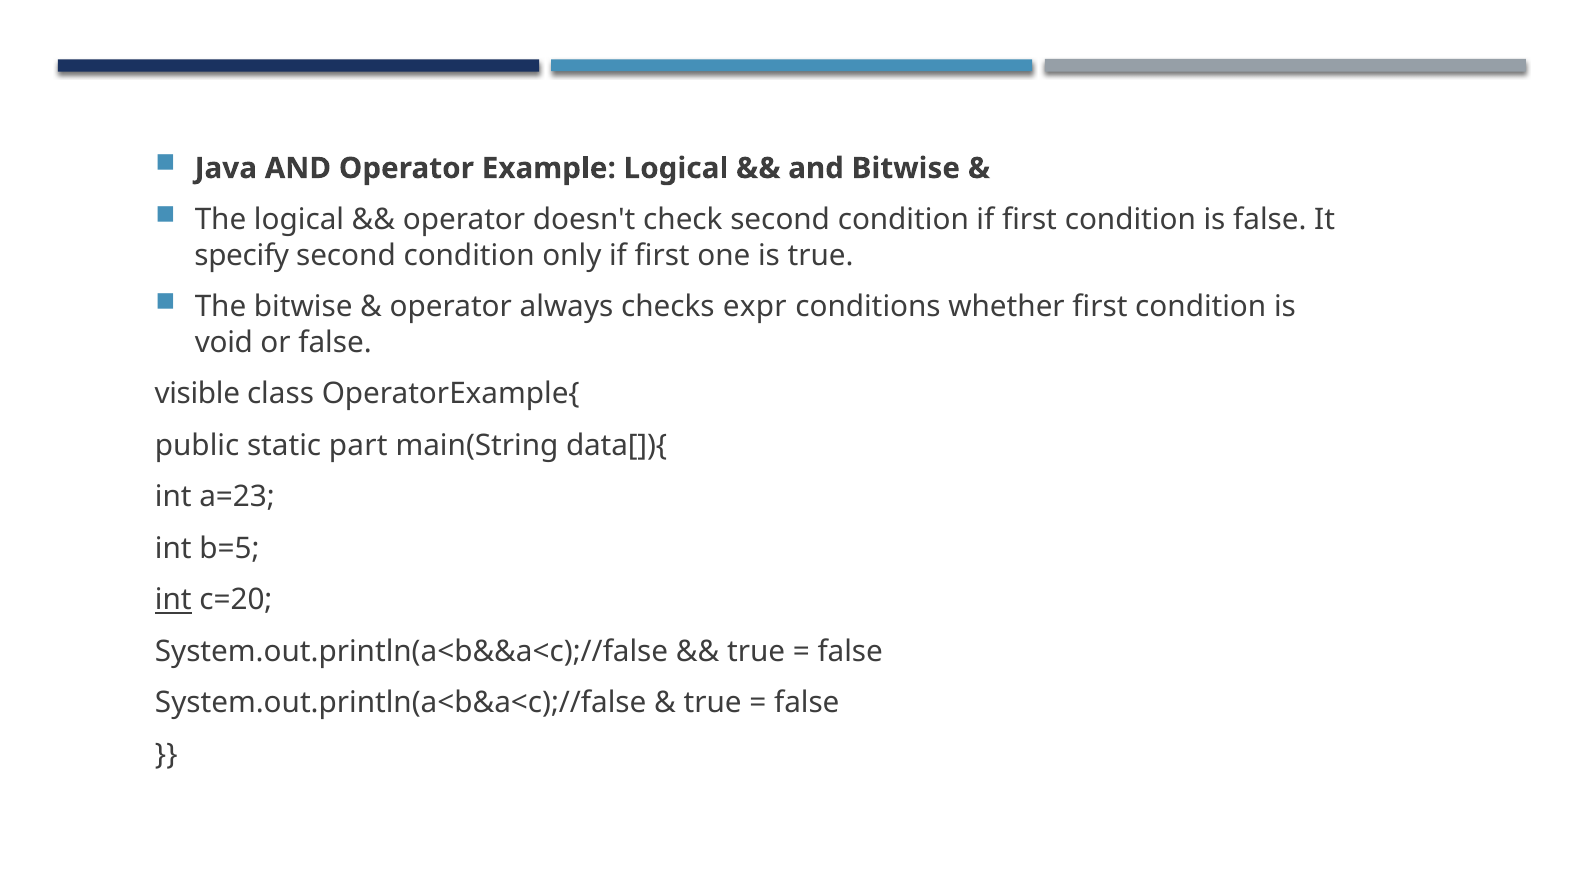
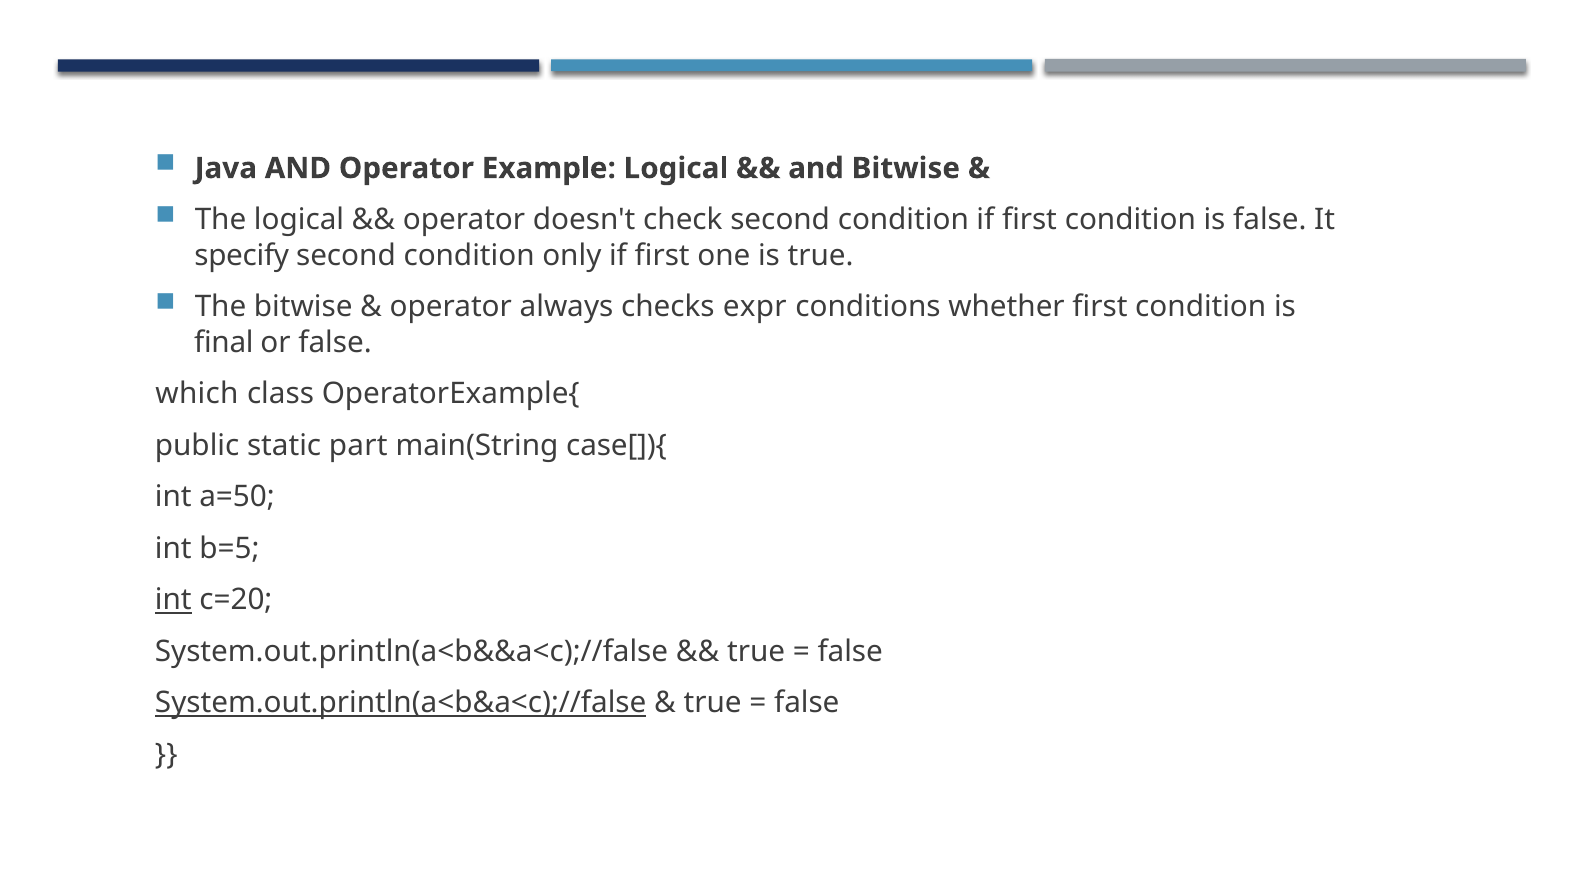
void: void -> final
visible: visible -> which
data[]){: data[]){ -> case[]){
a=23: a=23 -> a=50
System.out.println(a<b&a<c);//false underline: none -> present
